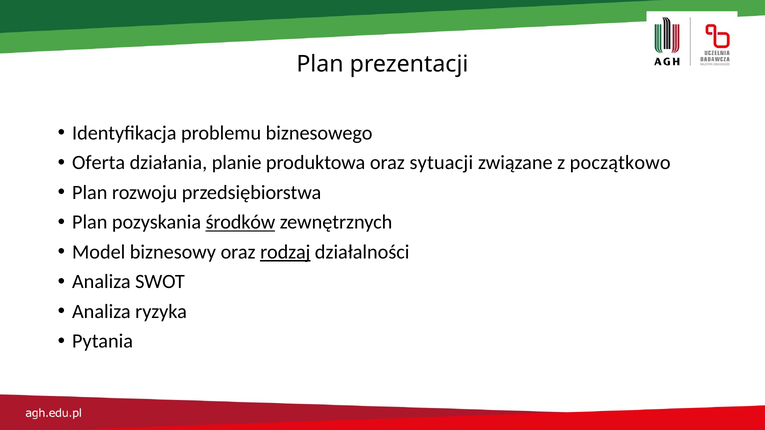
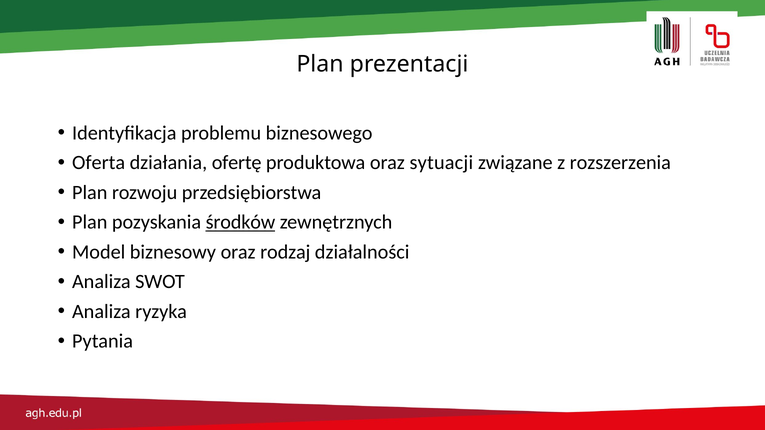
planie: planie -> ofertę
początkowo: początkowo -> rozszerzenia
rodzaj underline: present -> none
